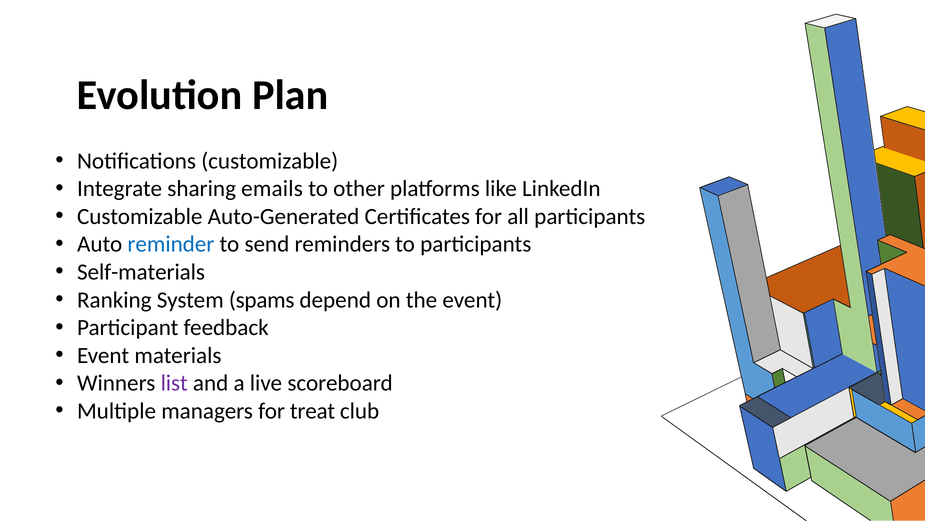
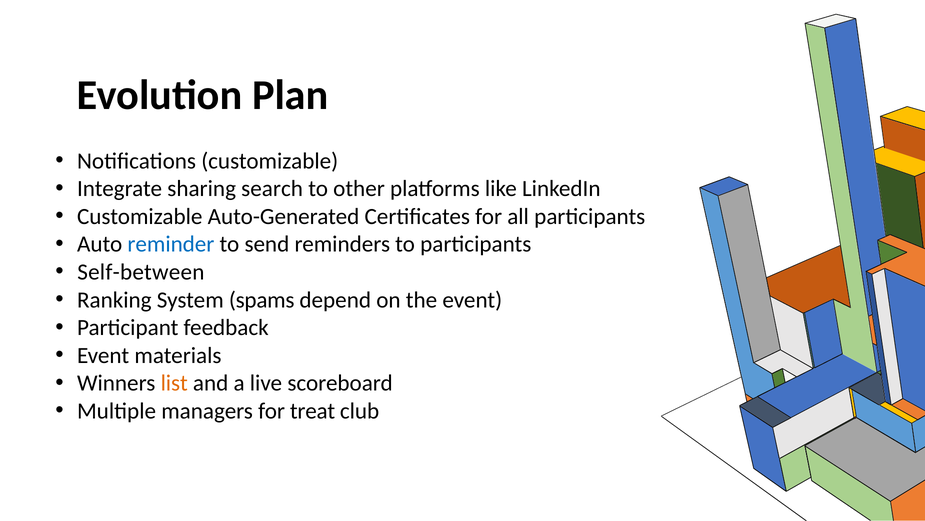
emails: emails -> search
Self-materials: Self-materials -> Self-between
list colour: purple -> orange
